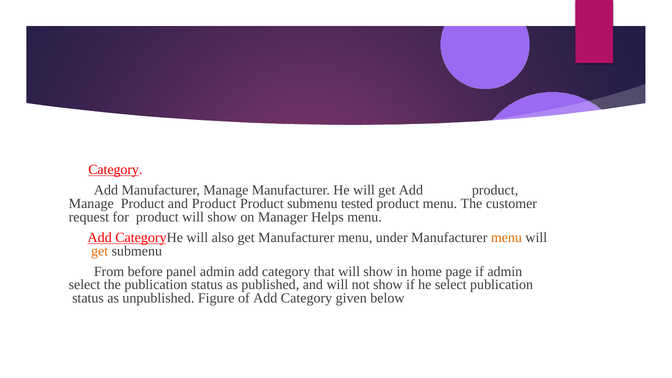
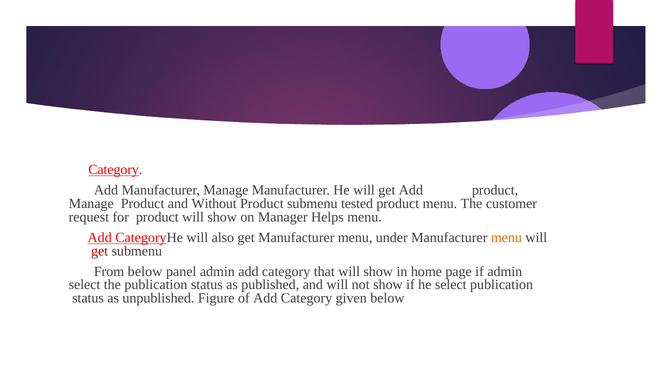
and Product: Product -> Without
get at (100, 251) colour: orange -> red
From before: before -> below
